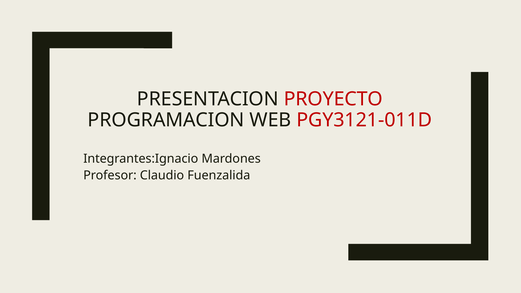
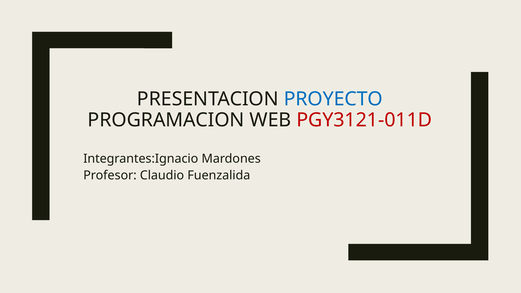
PROYECTO colour: red -> blue
